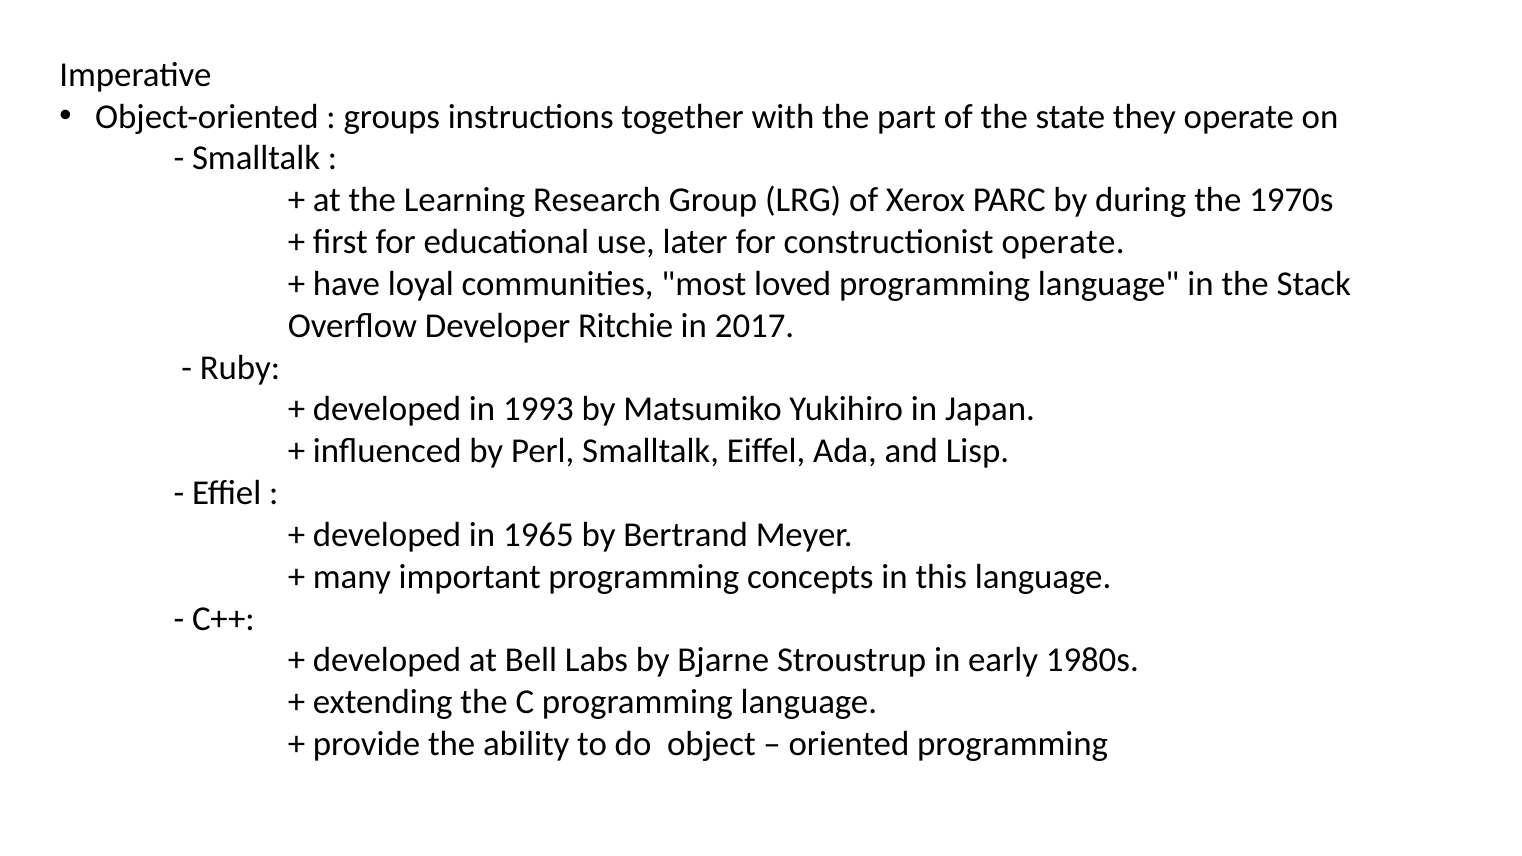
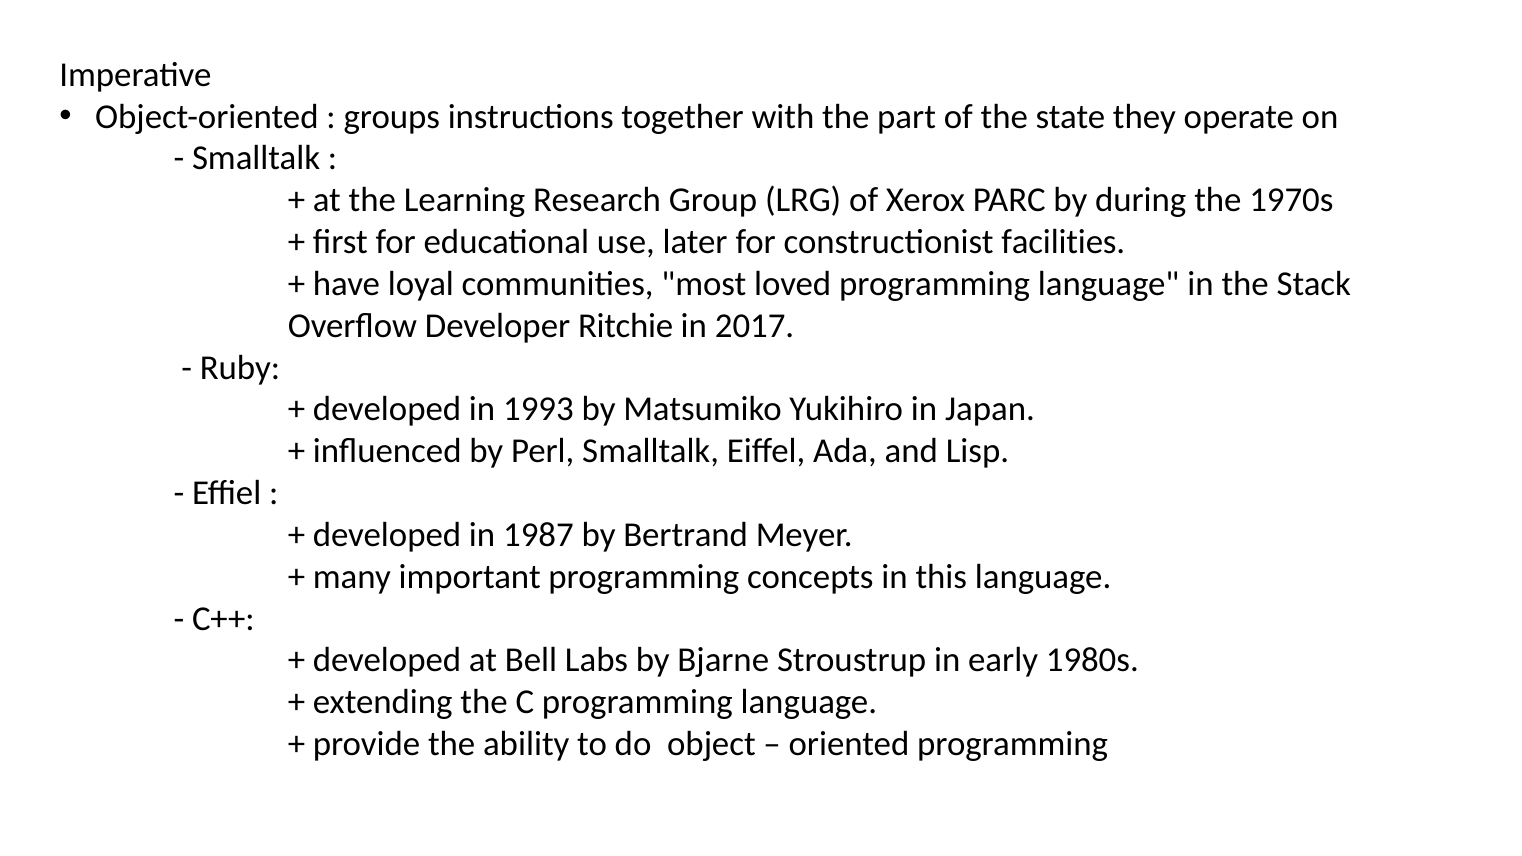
constructionist operate: operate -> facilities
1965: 1965 -> 1987
